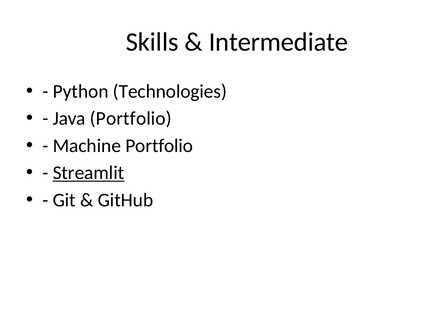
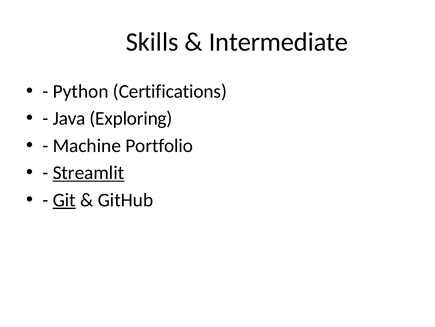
Technologies: Technologies -> Certifications
Java Portfolio: Portfolio -> Exploring
Git underline: none -> present
